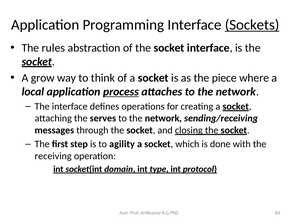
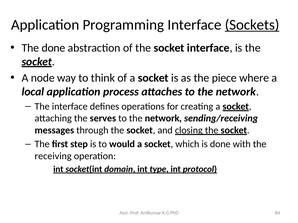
The rules: rules -> done
grow: grow -> node
process underline: present -> none
agility: agility -> would
